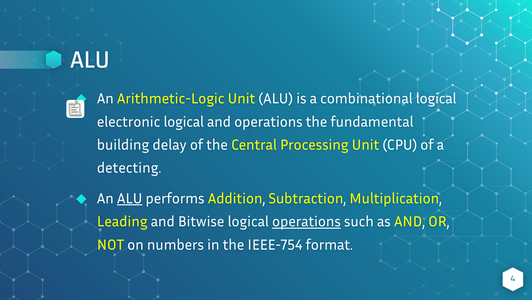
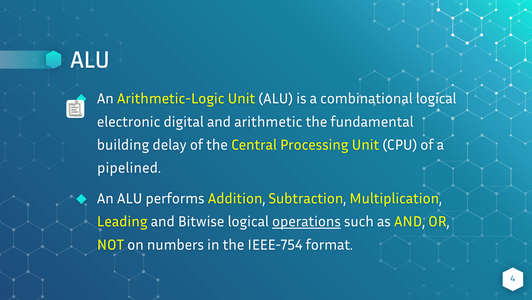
electronic logical: logical -> digital
and operations: operations -> arithmetic
detecting: detecting -> pipelined
ALU at (130, 198) underline: present -> none
